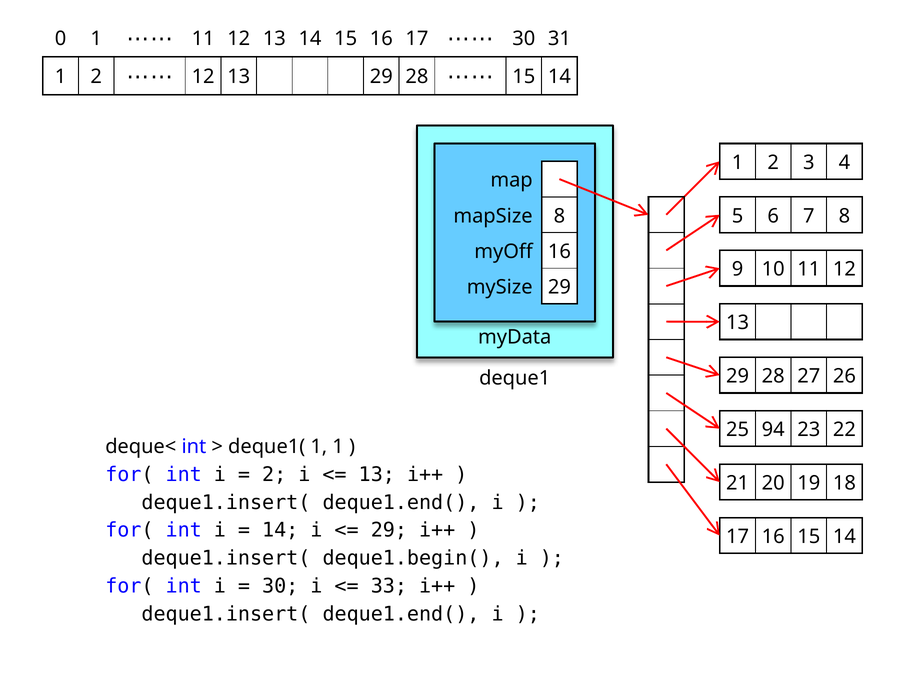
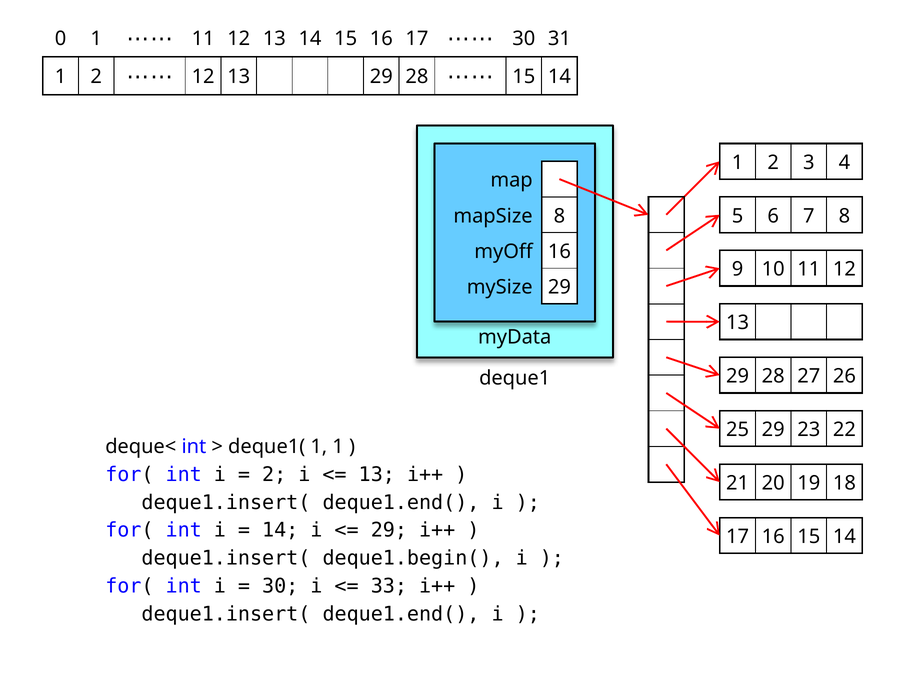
25 94: 94 -> 29
